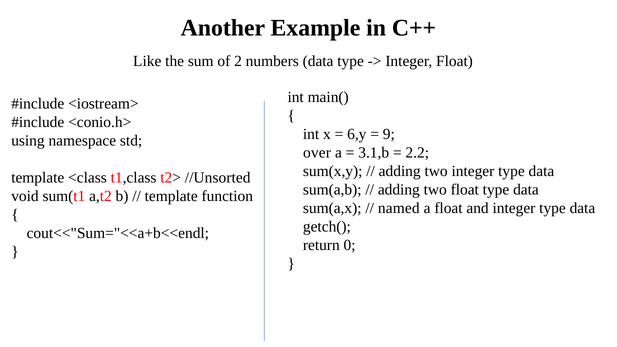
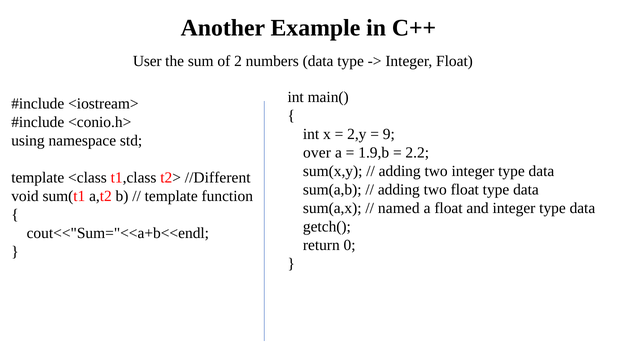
Like: Like -> User
6,y: 6,y -> 2,y
3.1,b: 3.1,b -> 1.9,b
//Unsorted: //Unsorted -> //Different
